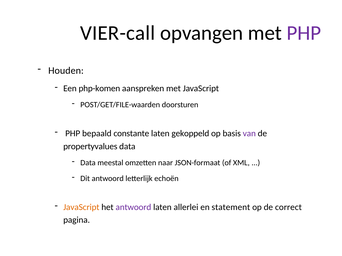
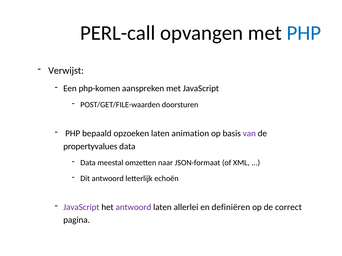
VIER-call: VIER-call -> PERL-call
PHP at (304, 33) colour: purple -> blue
Houden: Houden -> Verwijst
constante: constante -> opzoeken
gekoppeld: gekoppeld -> animation
JavaScript at (81, 207) colour: orange -> purple
statement: statement -> definiëren
